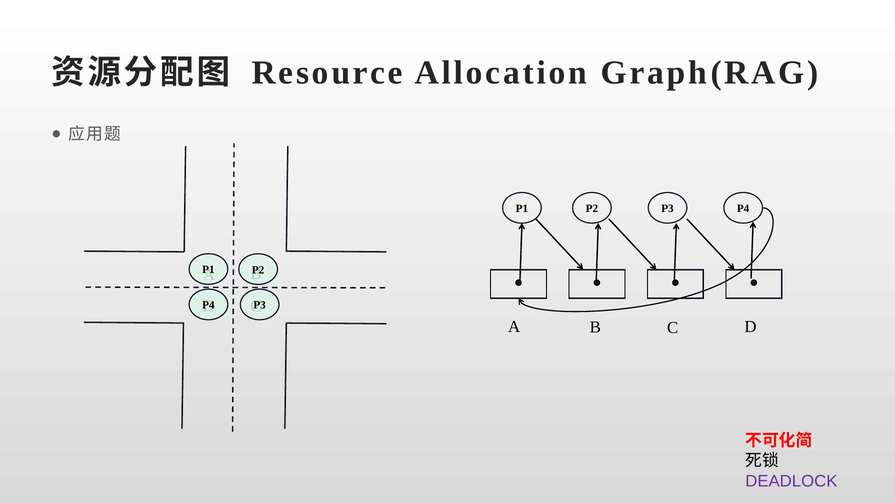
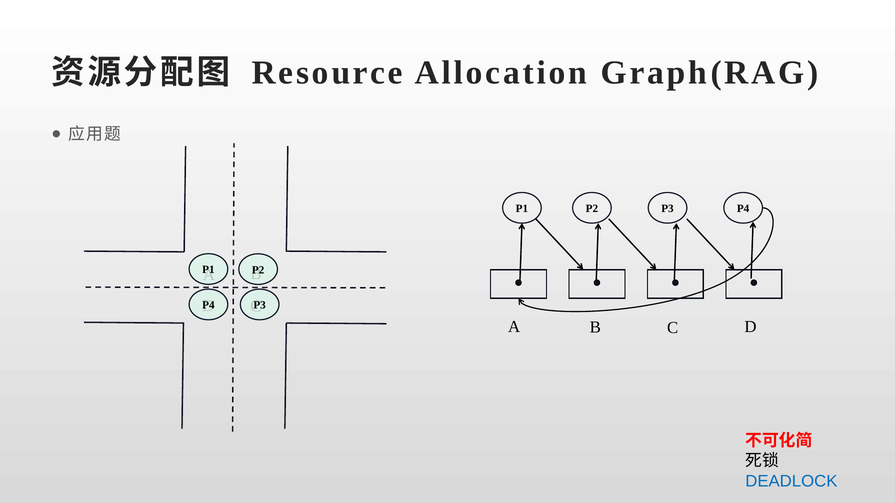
DEADLOCK colour: purple -> blue
